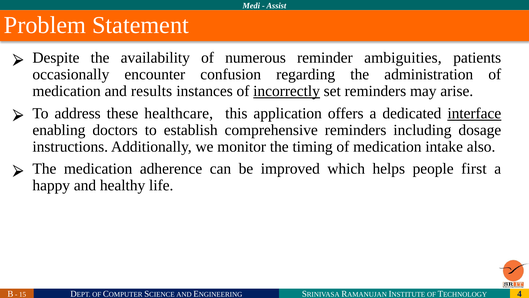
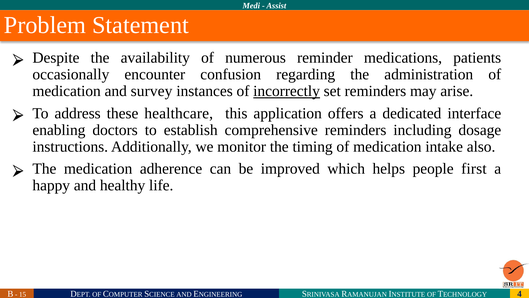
ambiguities: ambiguities -> medications
results: results -> survey
interface underline: present -> none
